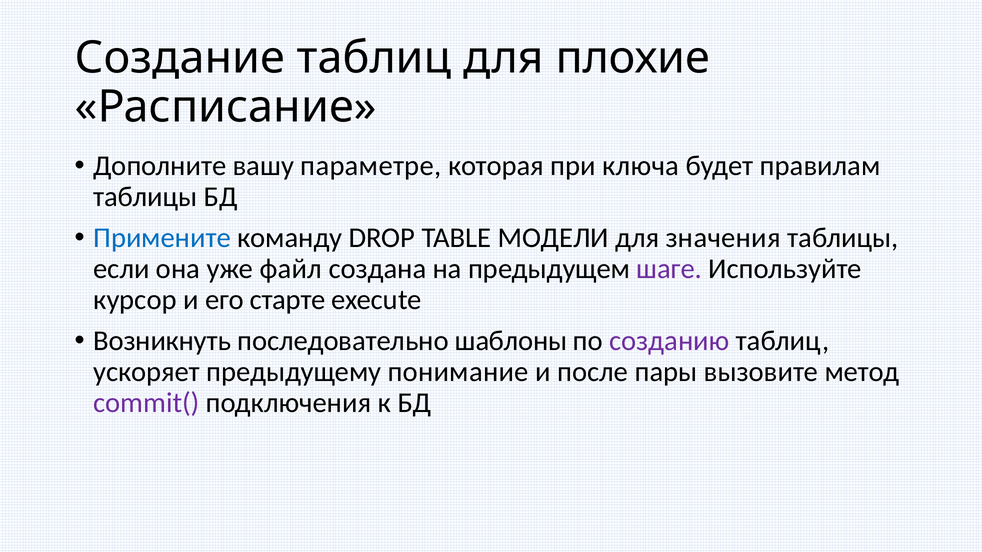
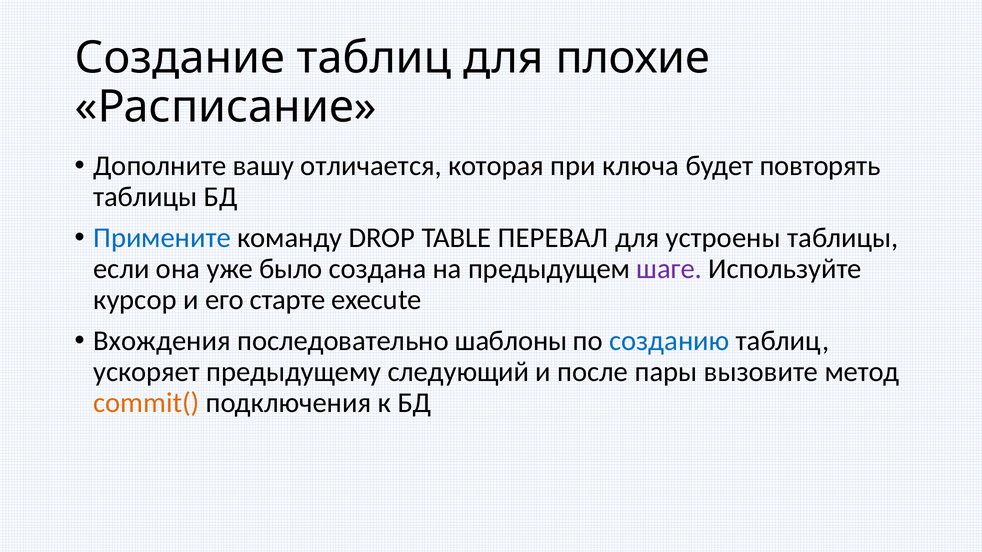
параметре: параметре -> отличается
правилам: правилам -> повторять
МОДЕЛИ: МОДЕЛИ -> ПЕРЕВАЛ
значения: значения -> устроены
файл: файл -> было
Возникнуть: Возникнуть -> Вхождения
созданию colour: purple -> blue
понимание: понимание -> следующий
commit( colour: purple -> orange
